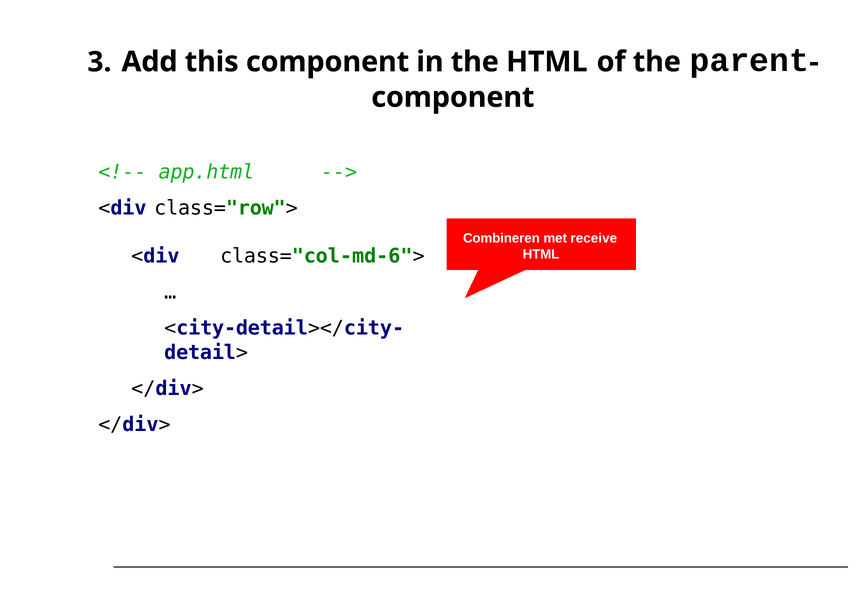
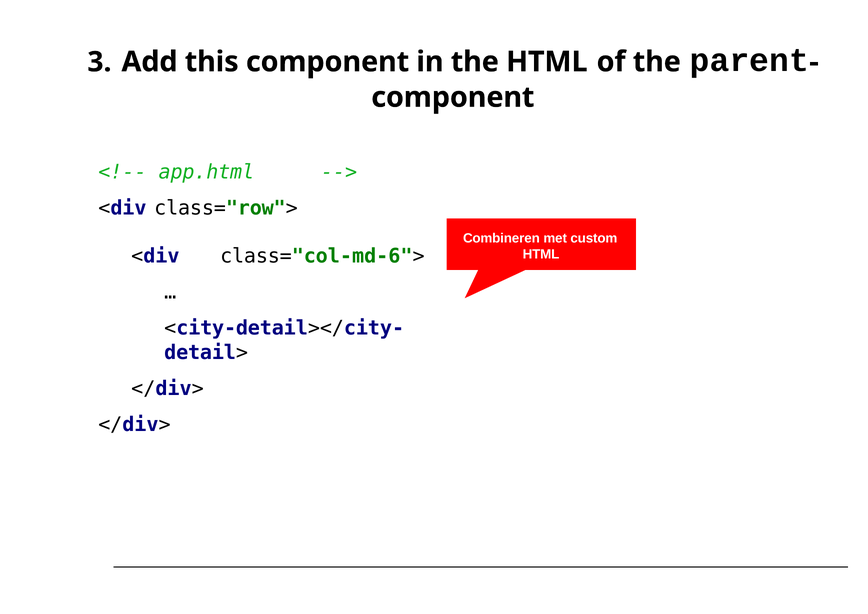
receive: receive -> custom
